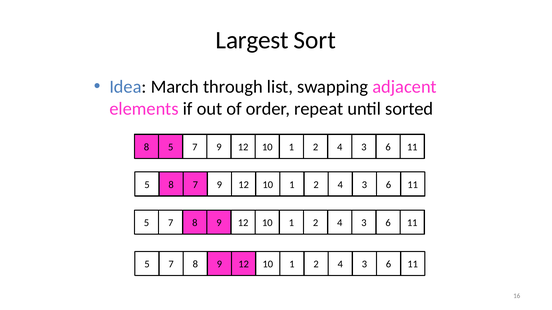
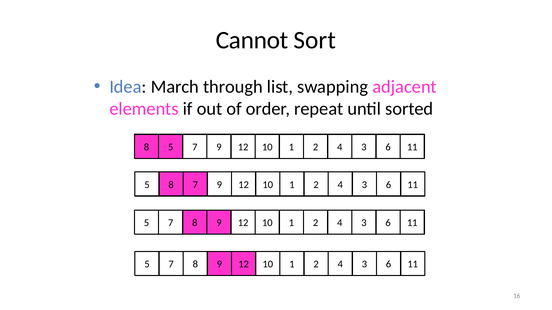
Largest: Largest -> Cannot
